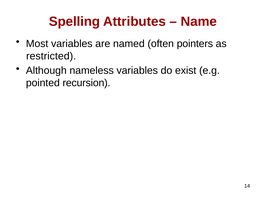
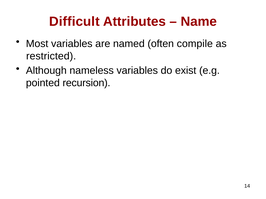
Spelling: Spelling -> Difficult
pointers: pointers -> compile
